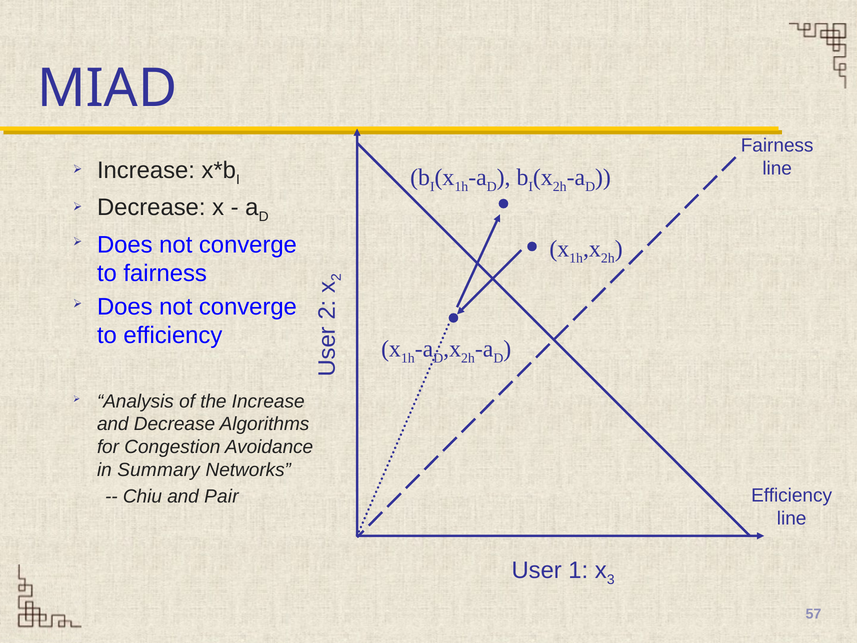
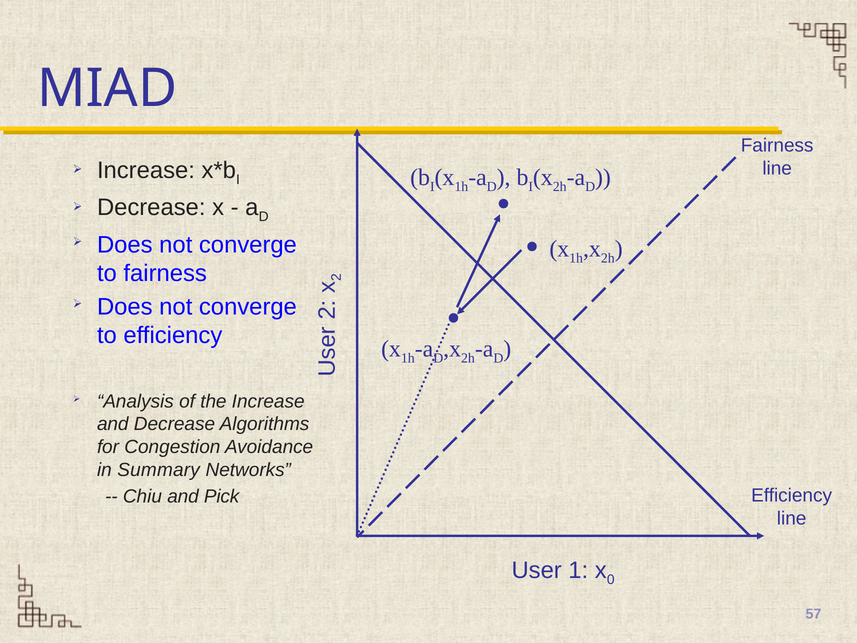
Pair: Pair -> Pick
3: 3 -> 0
